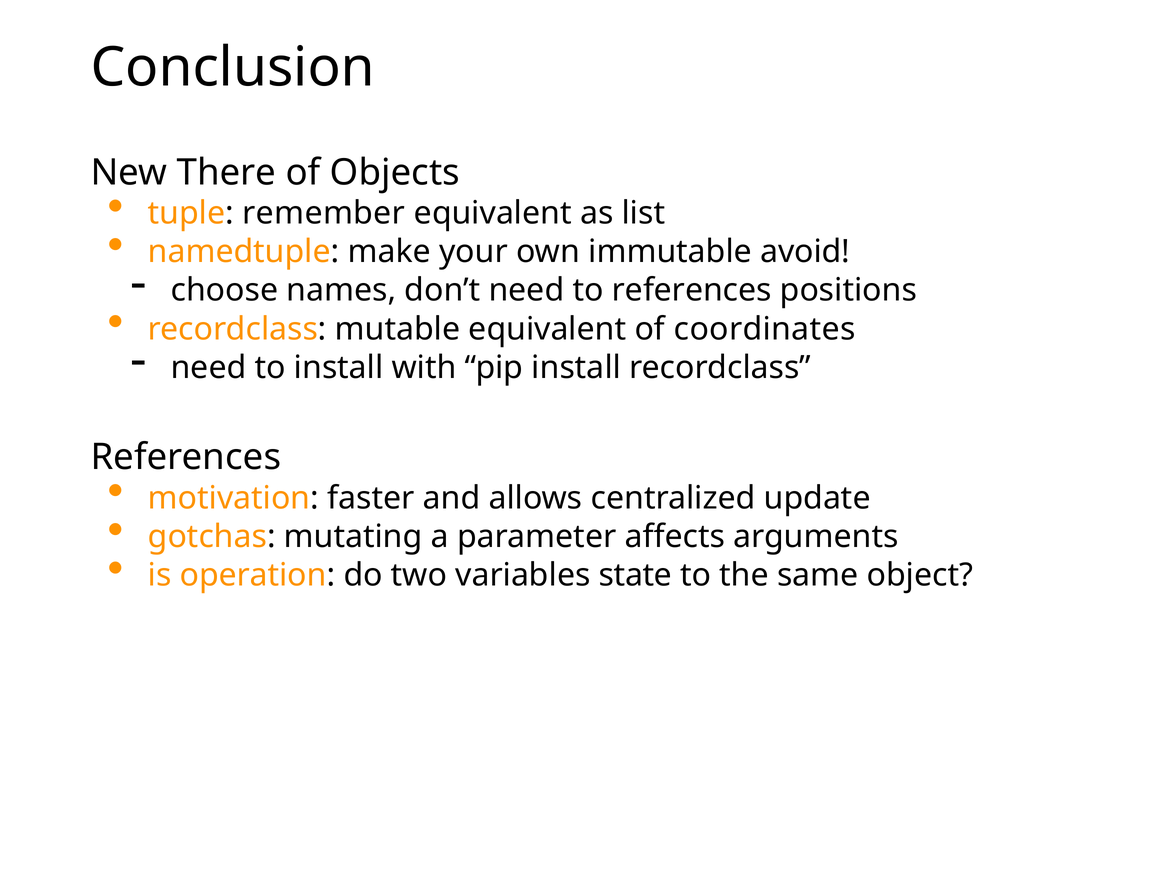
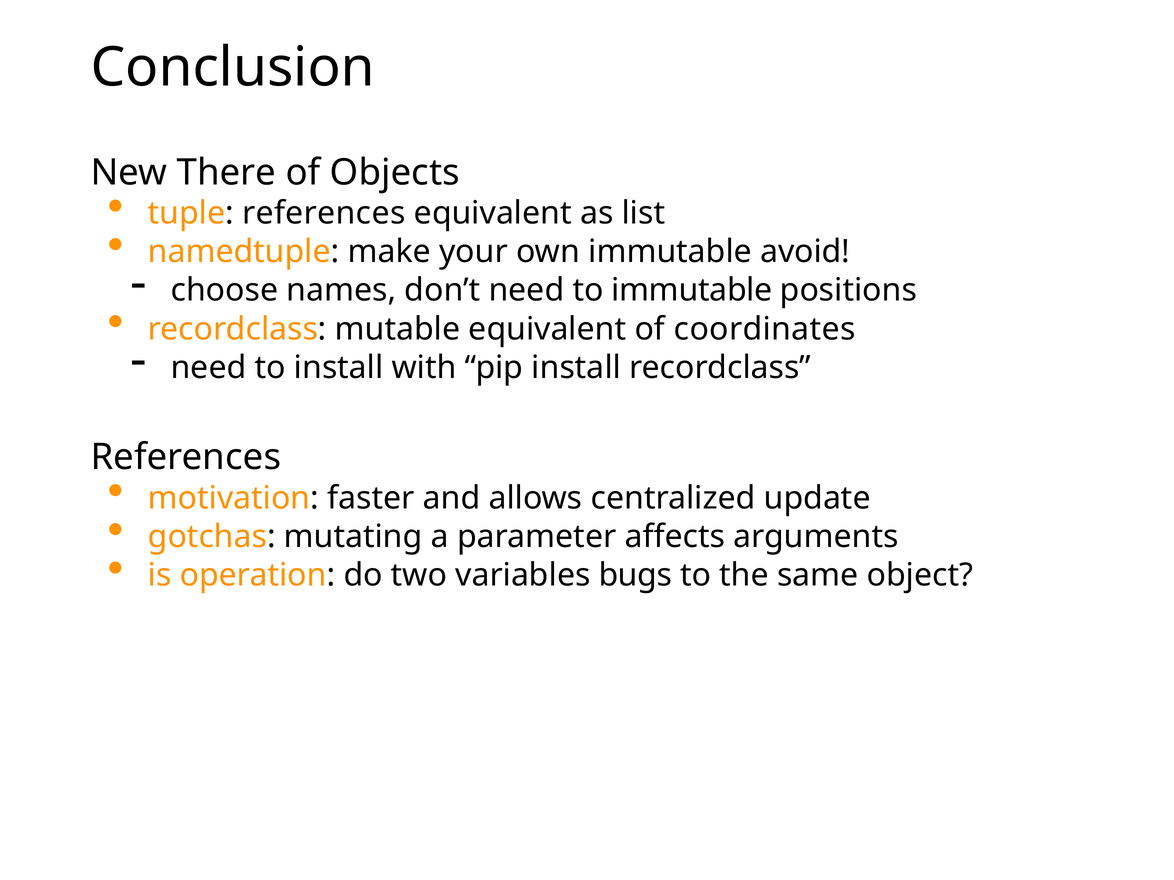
tuple remember: remember -> references
to references: references -> immutable
state: state -> bugs
